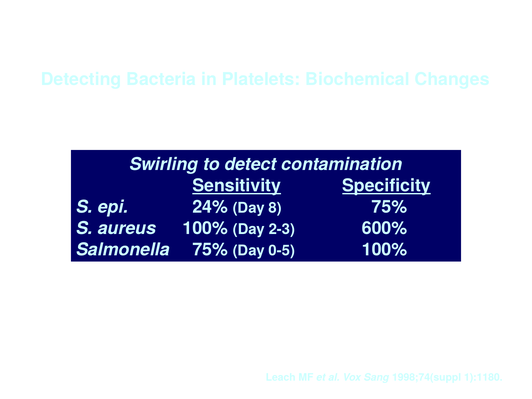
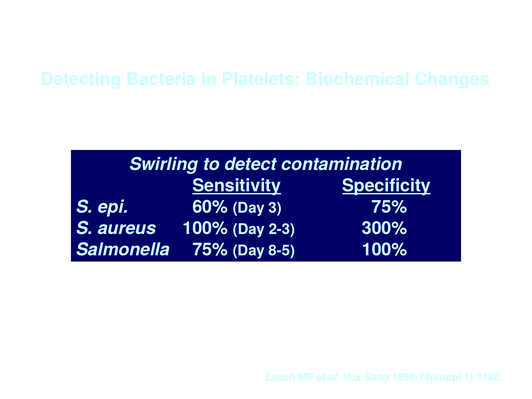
24%: 24% -> 60%
8: 8 -> 3
600%: 600% -> 300%
0-5: 0-5 -> 8-5
